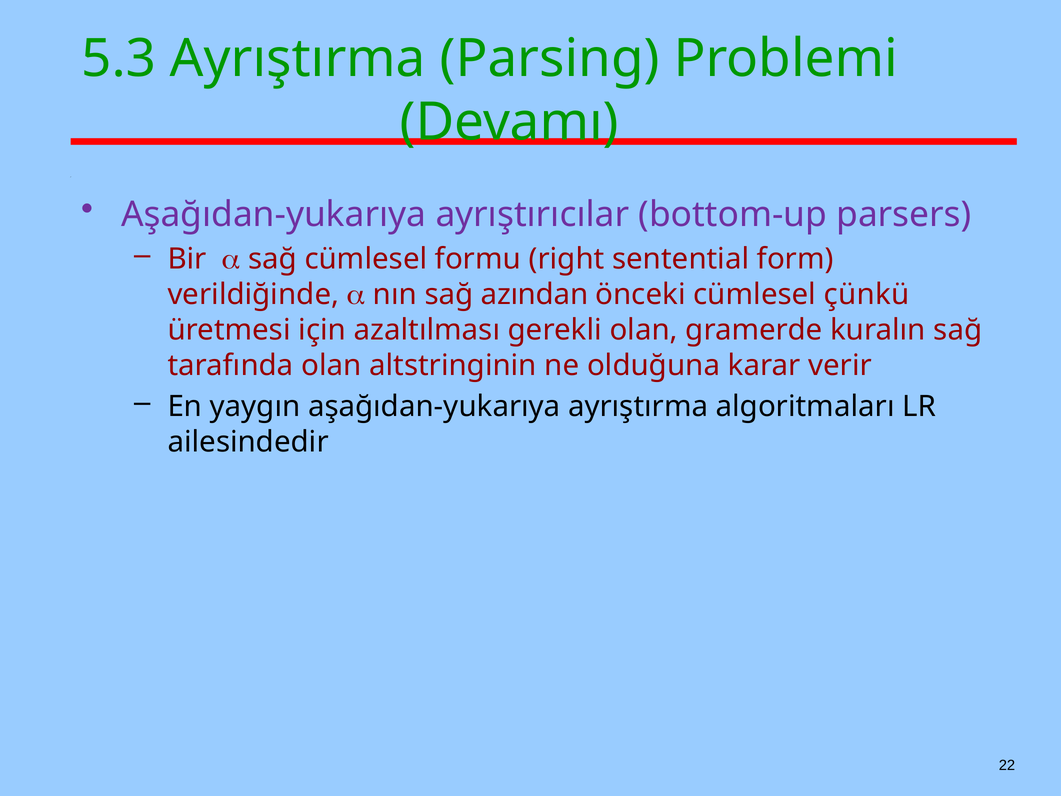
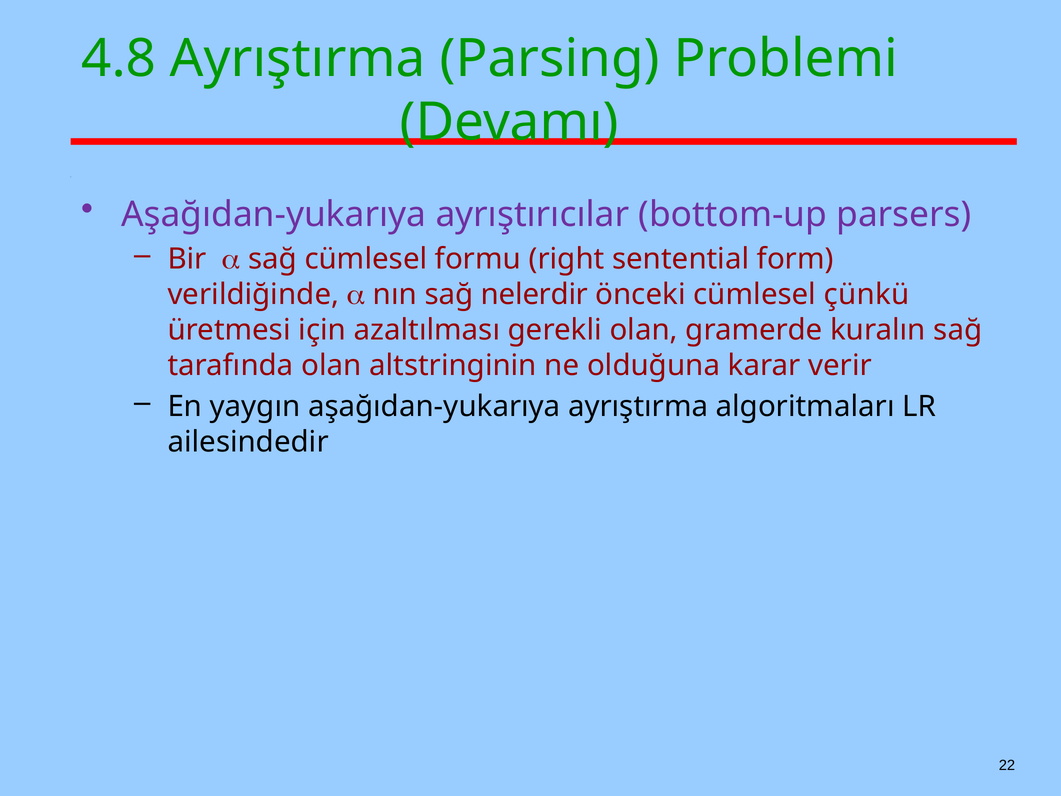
5.3: 5.3 -> 4.8
azından: azından -> nelerdir
